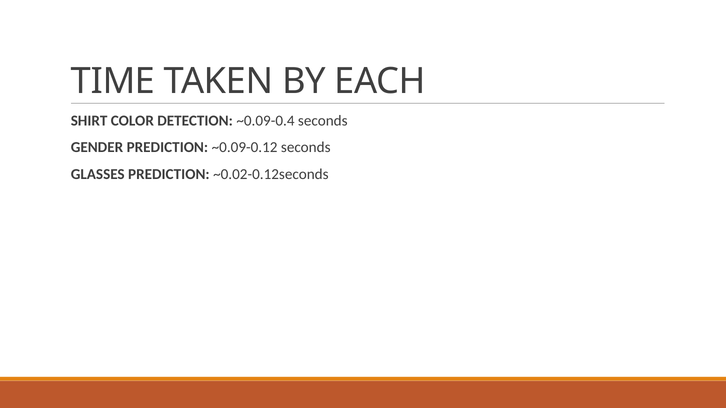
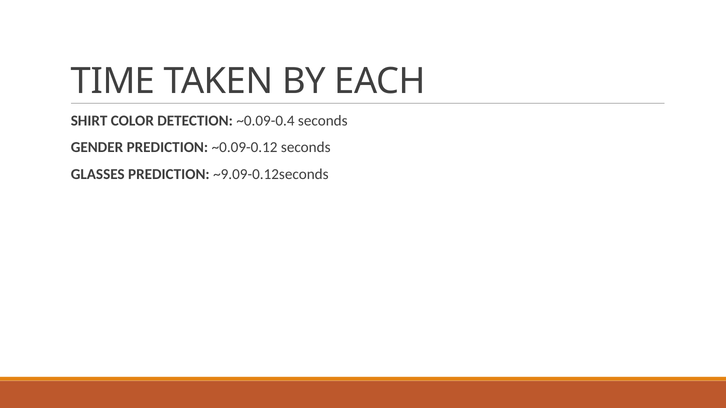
~0.02-0.12seconds: ~0.02-0.12seconds -> ~9.09-0.12seconds
